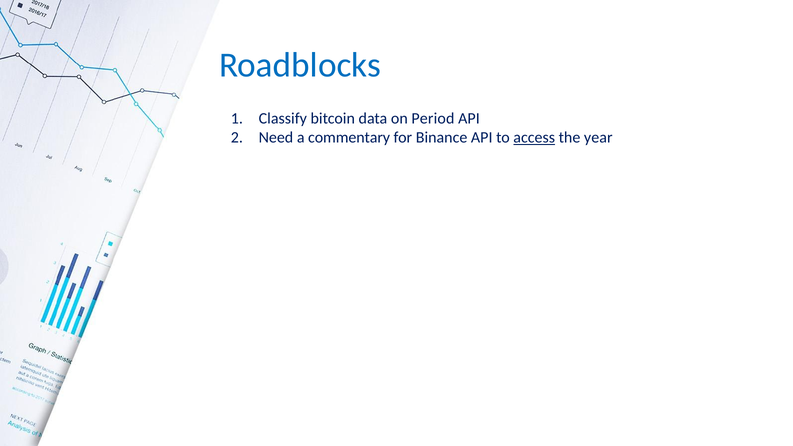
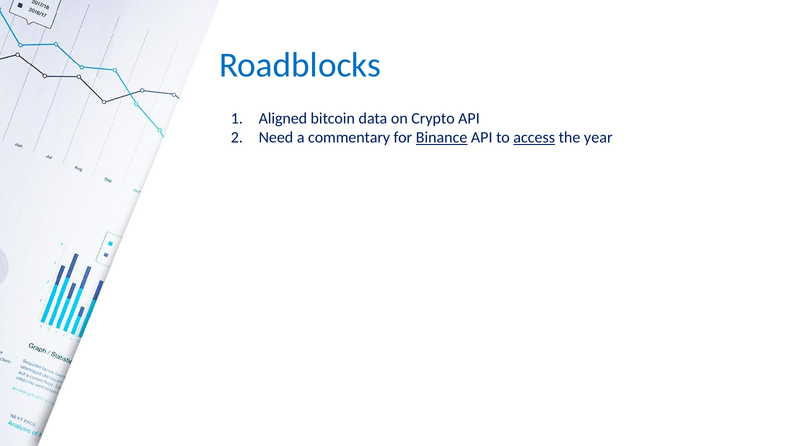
Classify: Classify -> Aligned
Period: Period -> Crypto
Binance underline: none -> present
